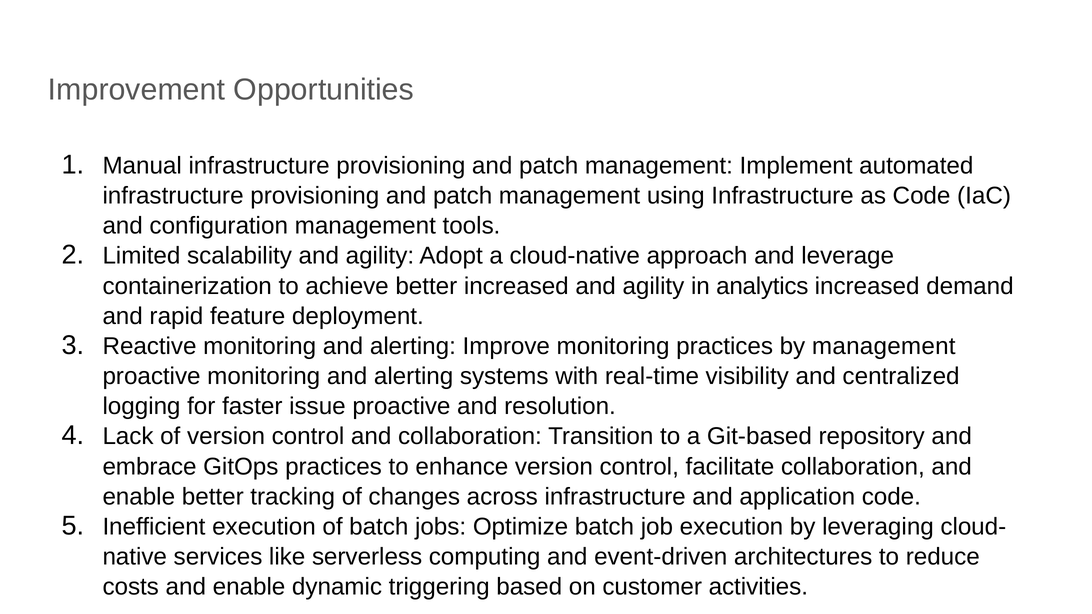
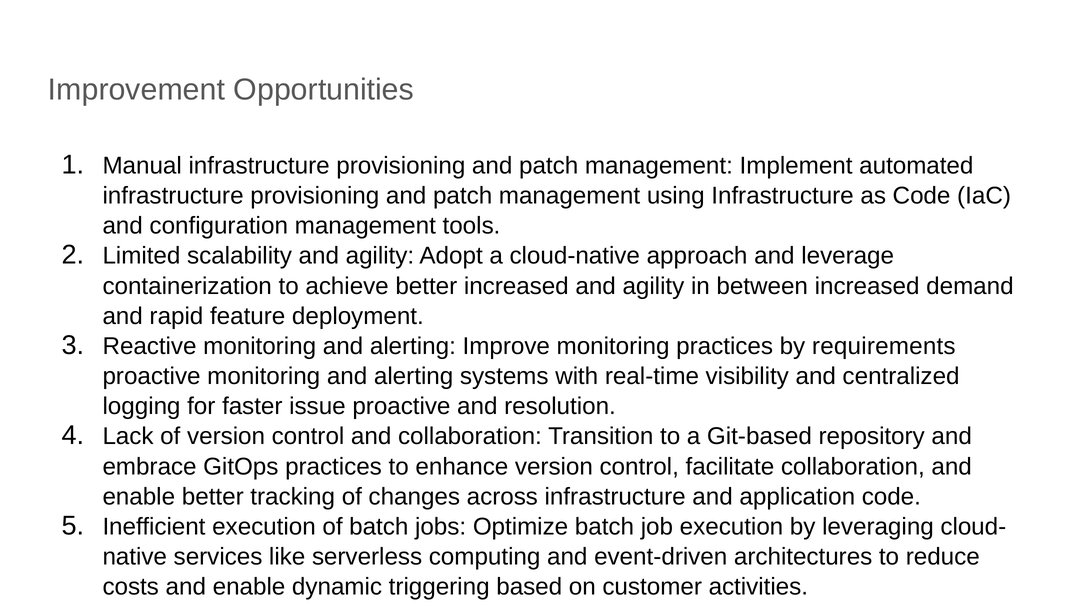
analytics: analytics -> between
by management: management -> requirements
